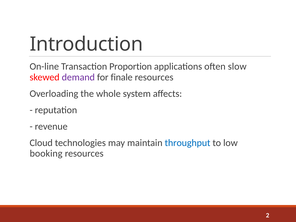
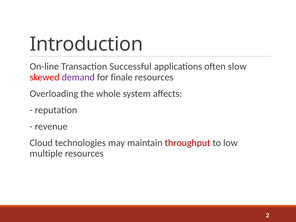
Proportion: Proportion -> Successful
throughput colour: blue -> red
booking: booking -> multiple
